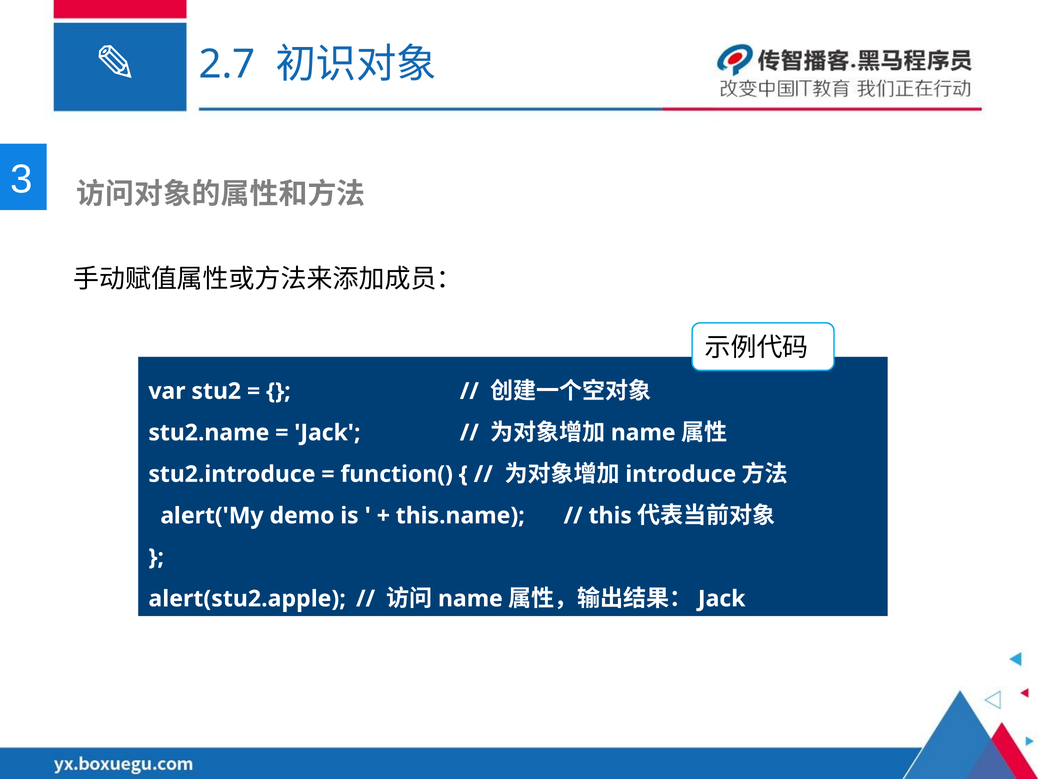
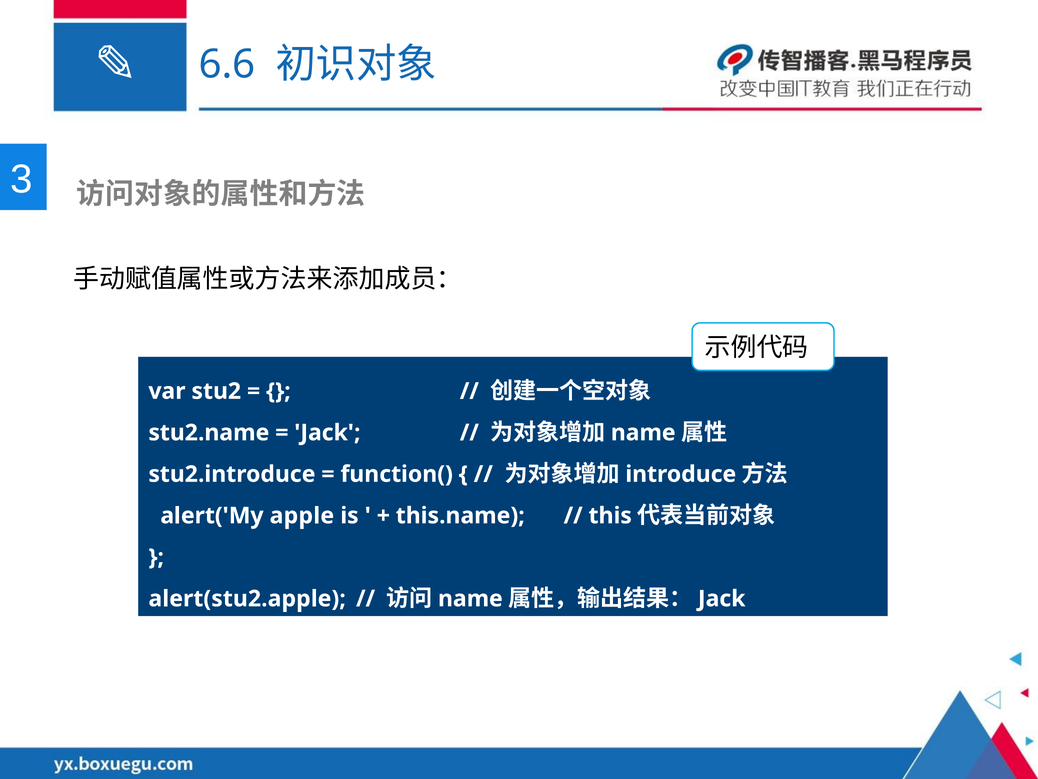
2.7: 2.7 -> 6.6
demo: demo -> apple
